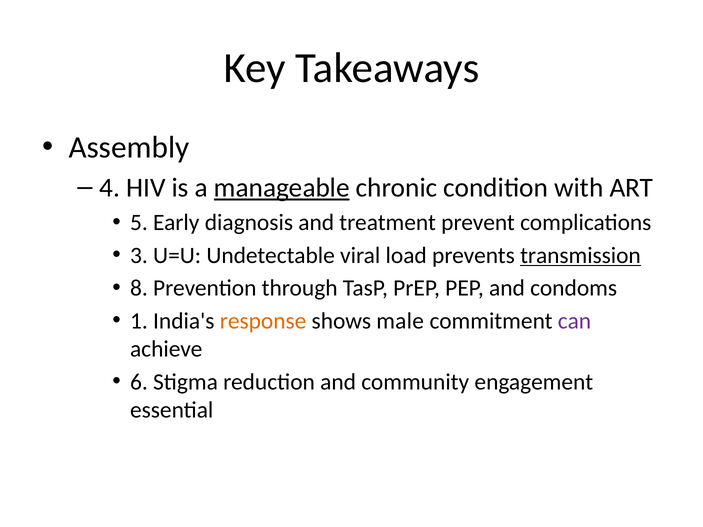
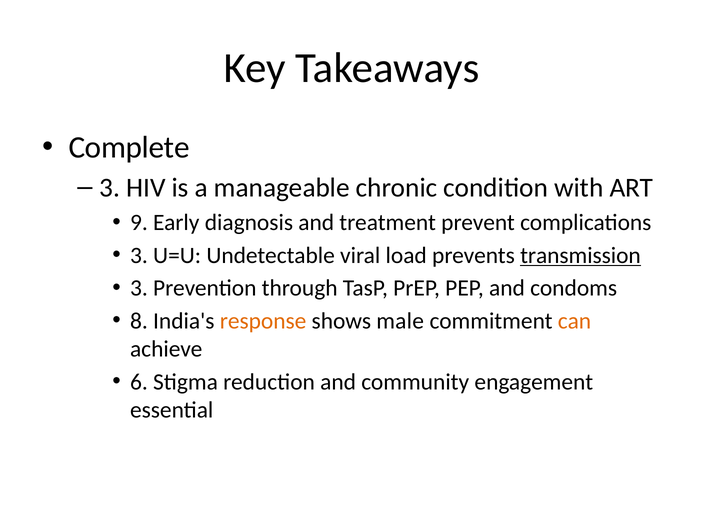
Assembly: Assembly -> Complete
4 at (110, 188): 4 -> 3
manageable underline: present -> none
5: 5 -> 9
8 at (139, 288): 8 -> 3
1: 1 -> 8
can colour: purple -> orange
